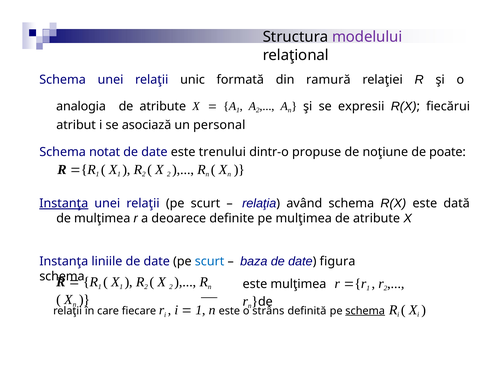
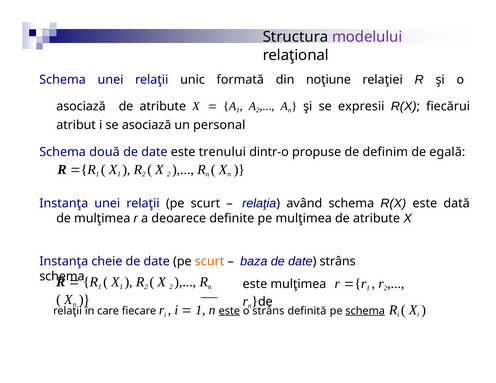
ramură: ramură -> noţiune
analogia at (81, 106): analogia -> asociază
notat: notat -> două
noţiune: noţiune -> definim
poate: poate -> egală
Instanţa at (64, 204) underline: present -> none
liniile: liniile -> cheie
scurt at (210, 262) colour: blue -> orange
figura at (338, 262): figura -> strâns
este at (229, 311) underline: none -> present
